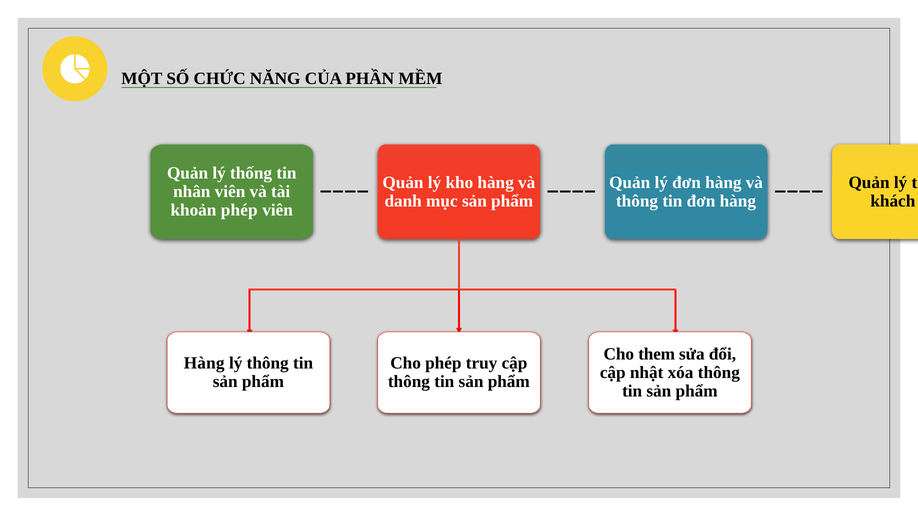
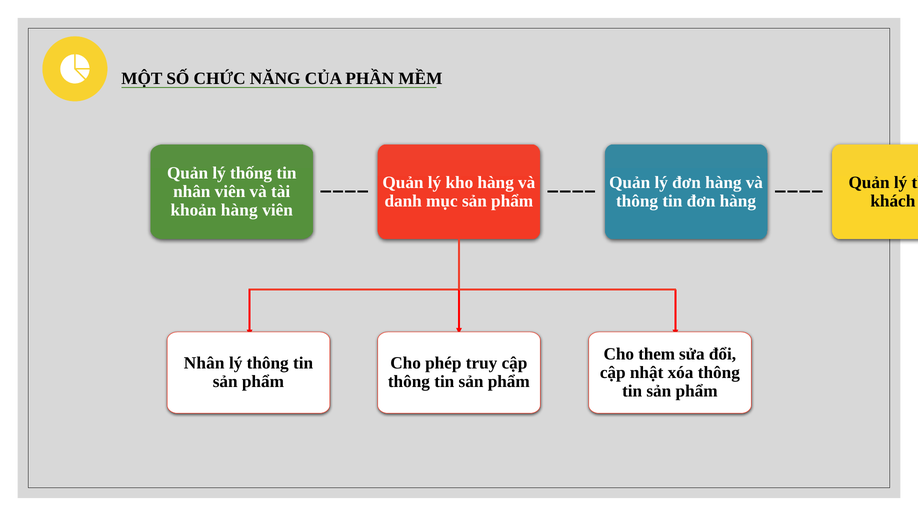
khoản phép: phép -> hàng
Hàng at (204, 363): Hàng -> Nhân
